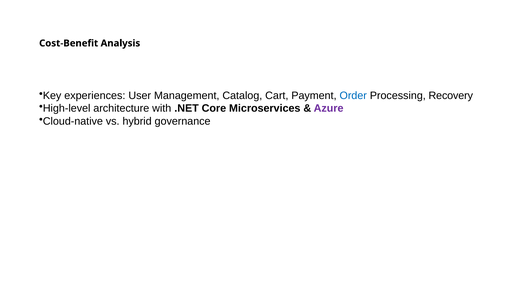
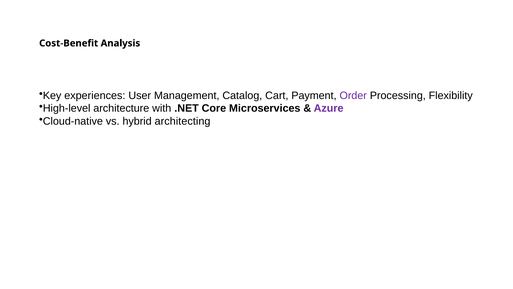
Order colour: blue -> purple
Recovery: Recovery -> Flexibility
governance: governance -> architecting
